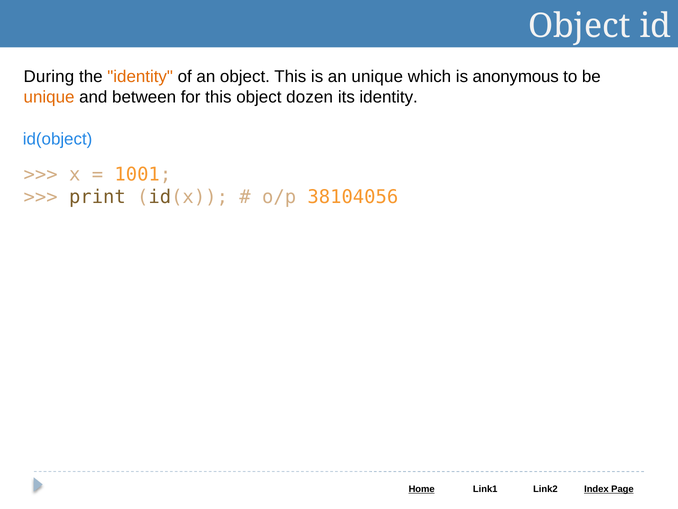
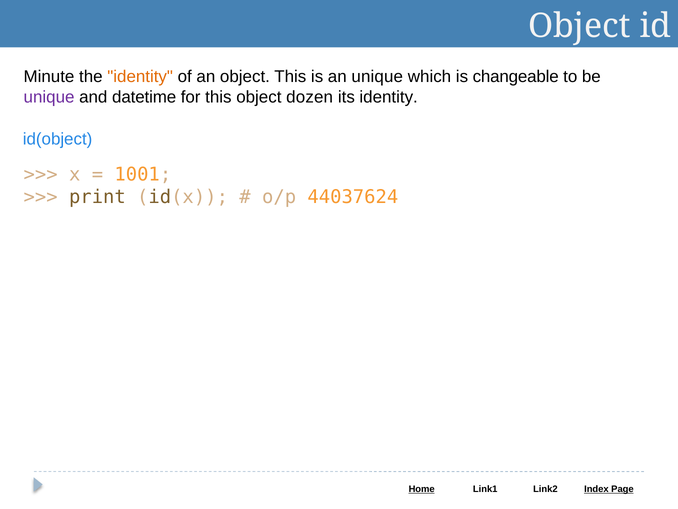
During: During -> Minute
anonymous: anonymous -> changeable
unique at (49, 97) colour: orange -> purple
between: between -> datetime
38104056: 38104056 -> 44037624
